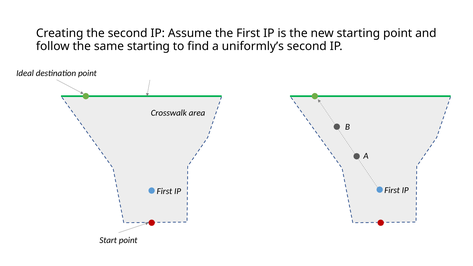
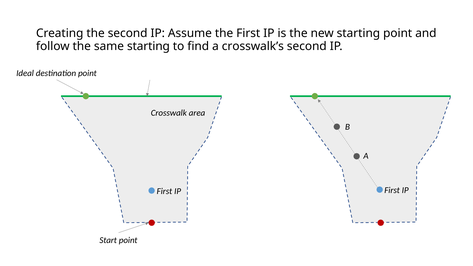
uniformly’s: uniformly’s -> crosswalk’s
